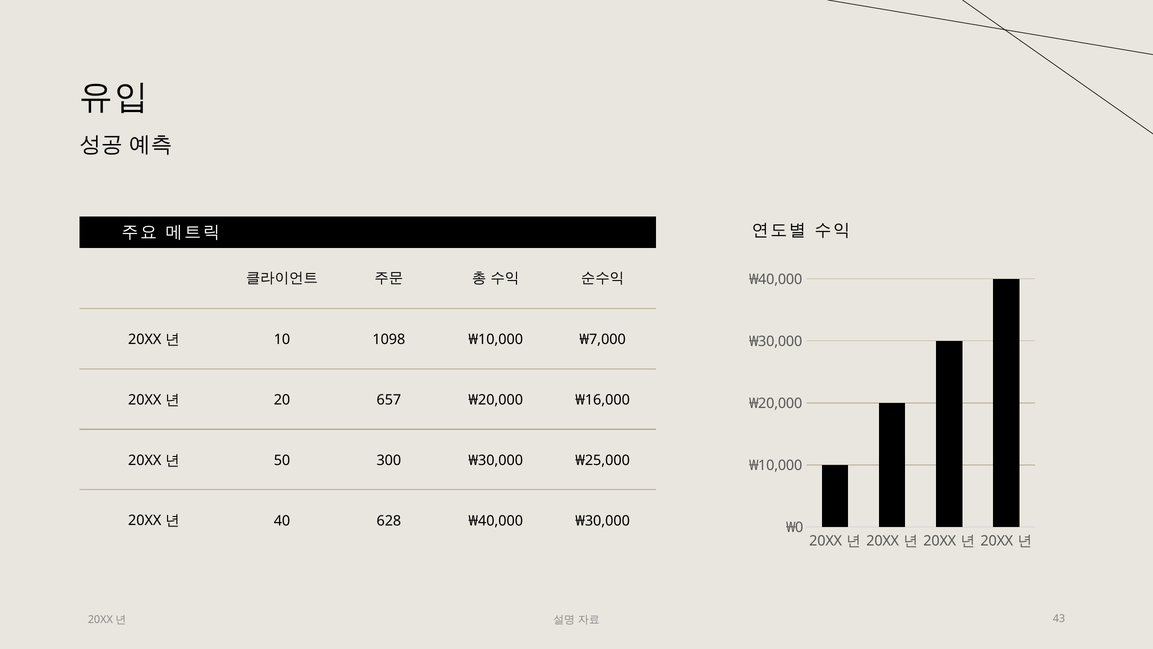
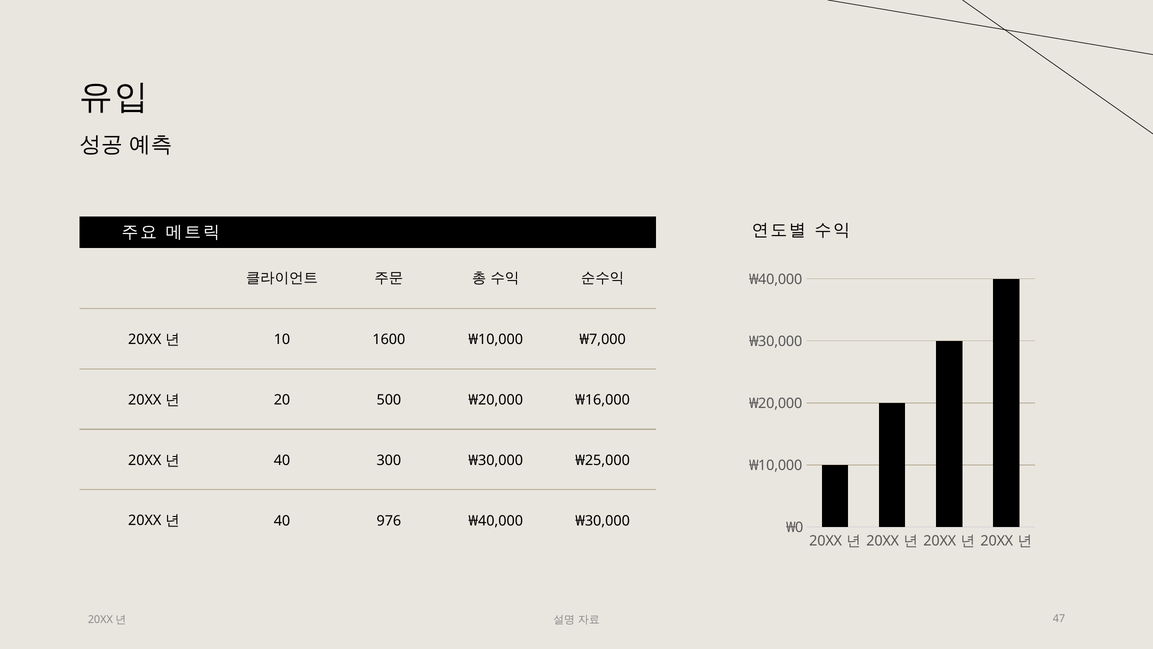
1098: 1098 -> 1600
657: 657 -> 500
50 at (282, 460): 50 -> 40
628: 628 -> 976
43: 43 -> 47
